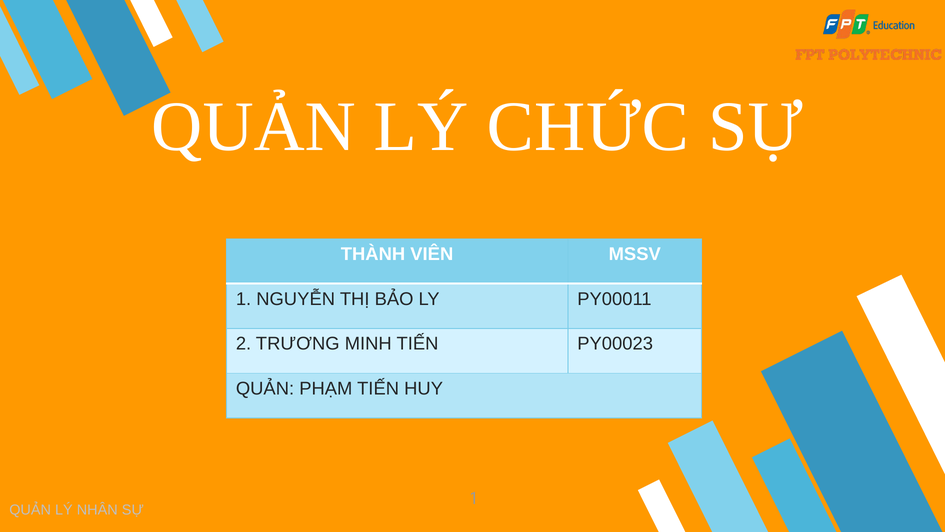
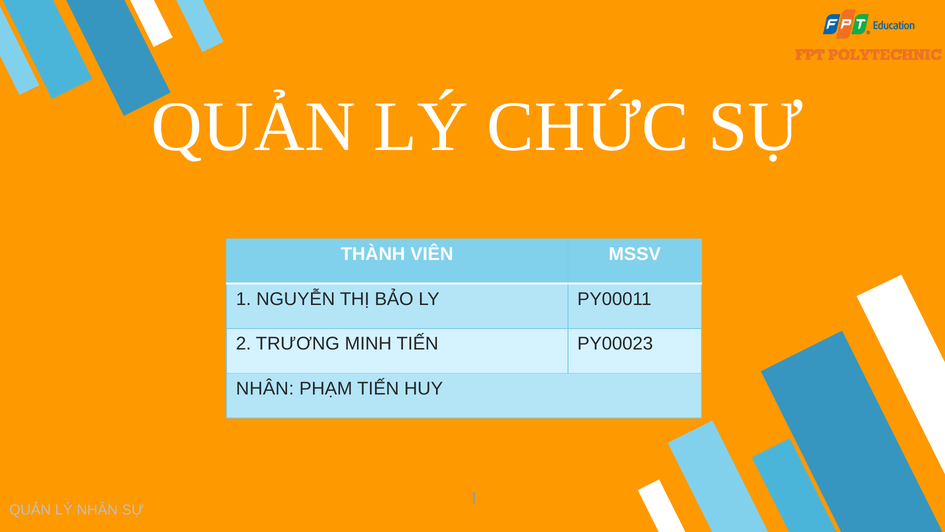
QUẢN at (265, 388): QUẢN -> NHÂN
